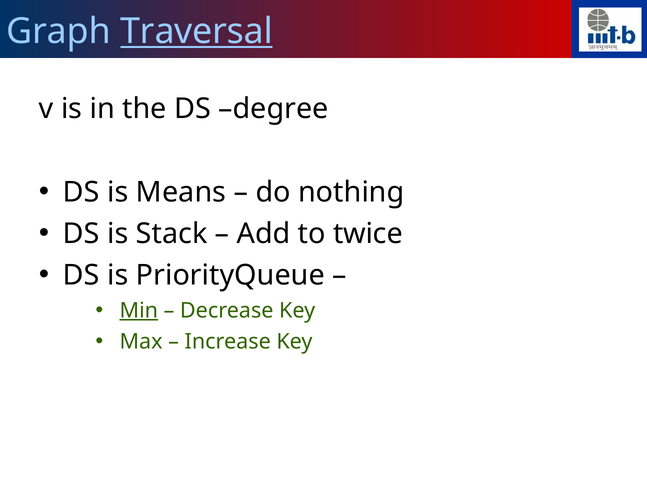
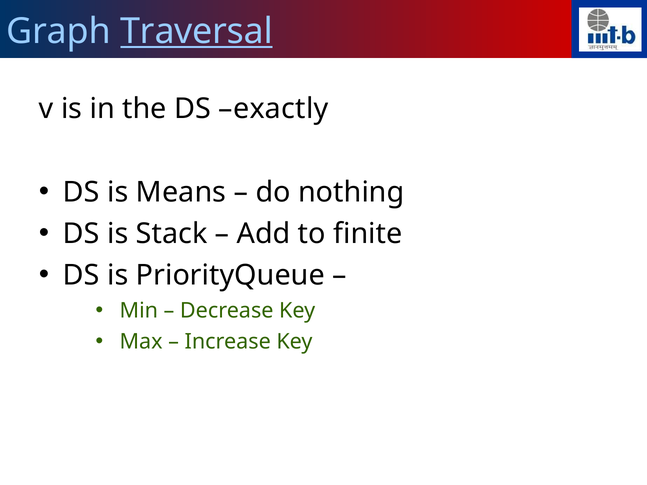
degree: degree -> exactly
twice: twice -> finite
Min underline: present -> none
